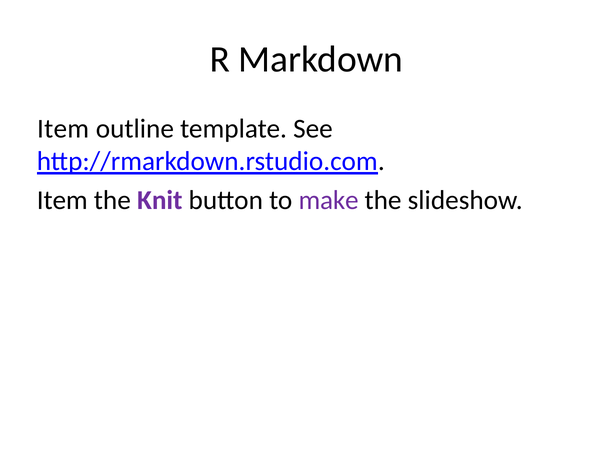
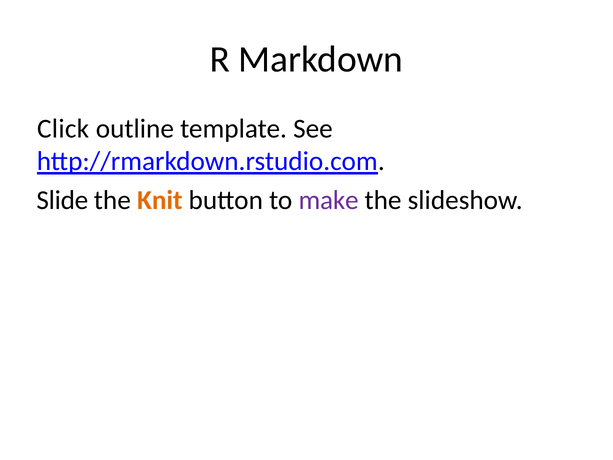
Item at (63, 129): Item -> Click
Item at (62, 200): Item -> Slide
Knit colour: purple -> orange
